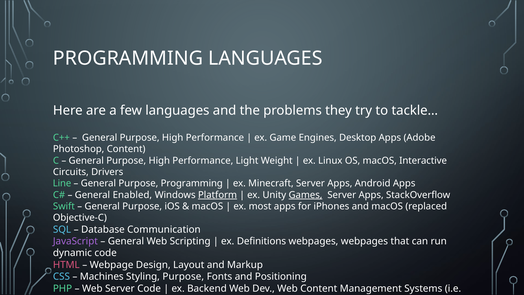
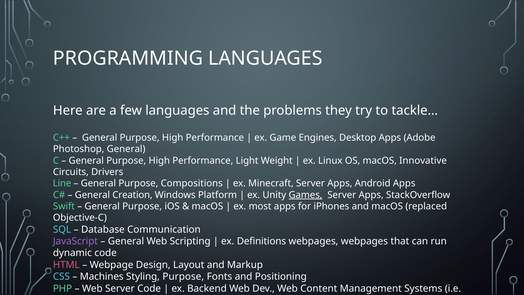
Photoshop Content: Content -> General
Interactive: Interactive -> Innovative
Purpose Programming: Programming -> Compositions
Enabled: Enabled -> Creation
Platform underline: present -> none
